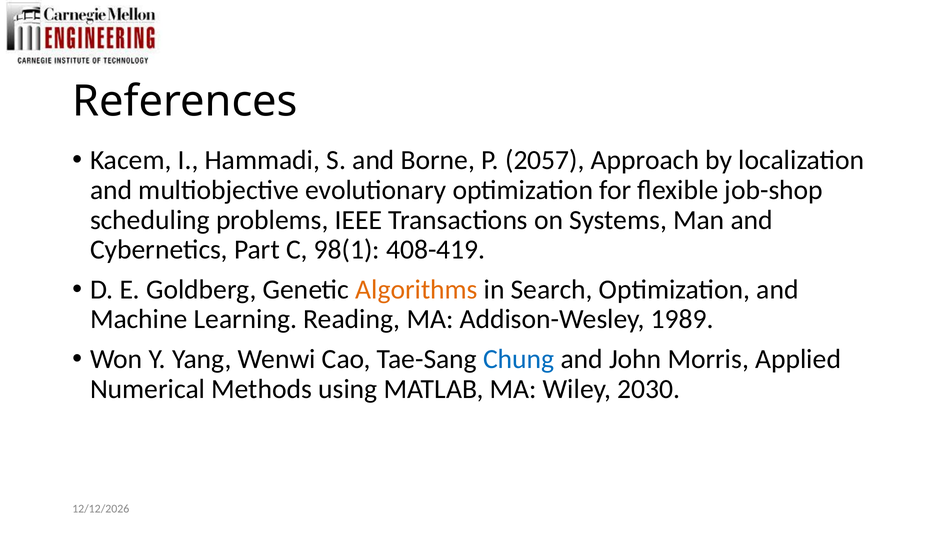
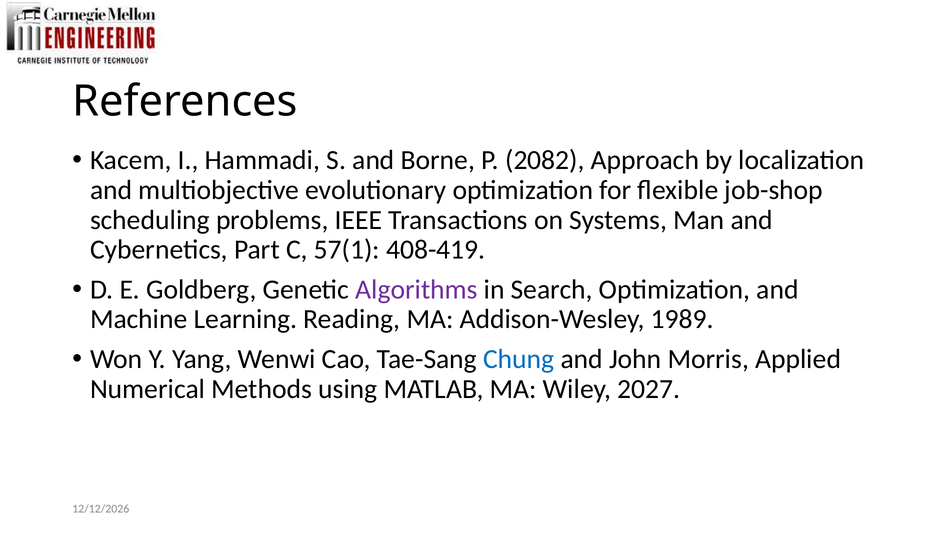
2057: 2057 -> 2082
98(1: 98(1 -> 57(1
Algorithms colour: orange -> purple
2030: 2030 -> 2027
